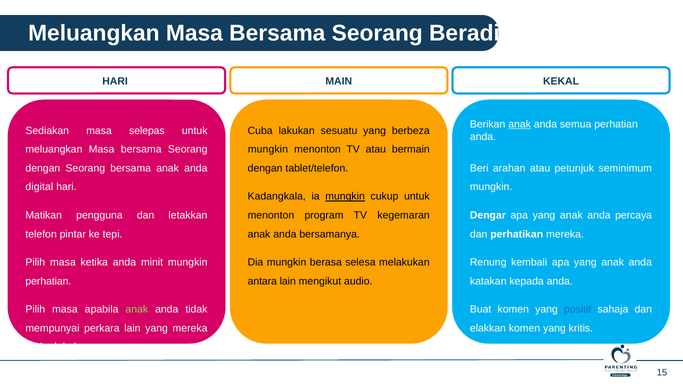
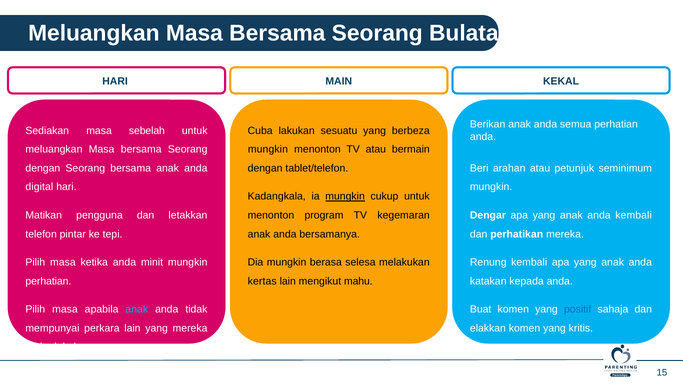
Beradik: Beradik -> Bulatan
anak at (520, 124) underline: present -> none
selepas: selepas -> sebelah
anda percaya: percaya -> kembali
antara: antara -> kertas
mengikut audio: audio -> mahu
anak at (137, 310) colour: light green -> light blue
